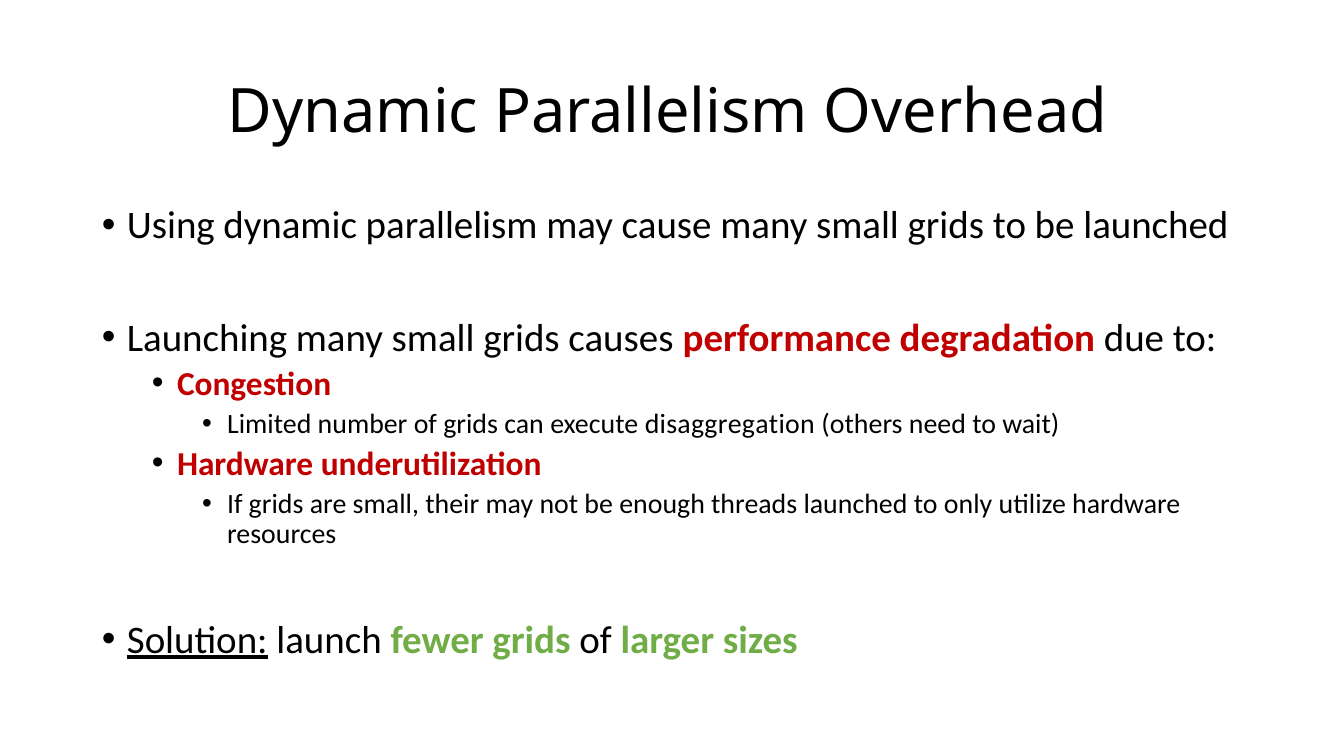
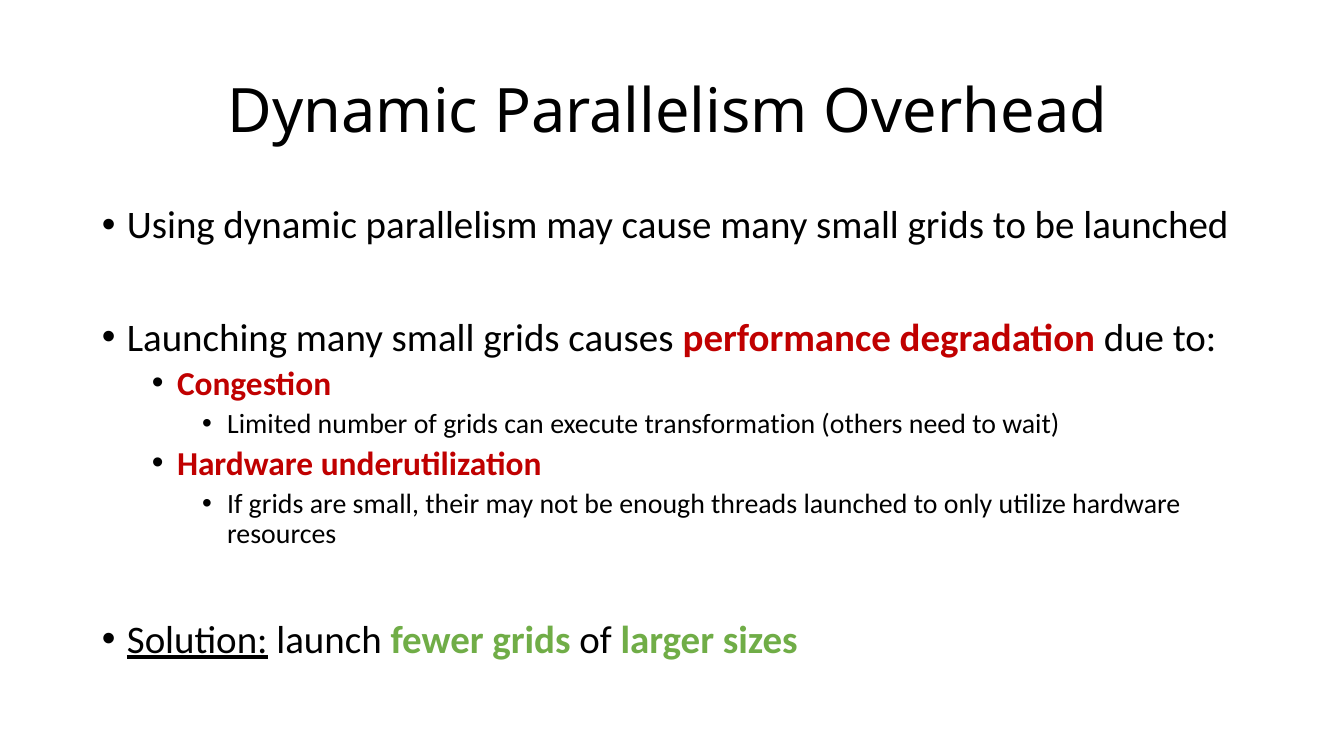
disaggregation: disaggregation -> transformation
